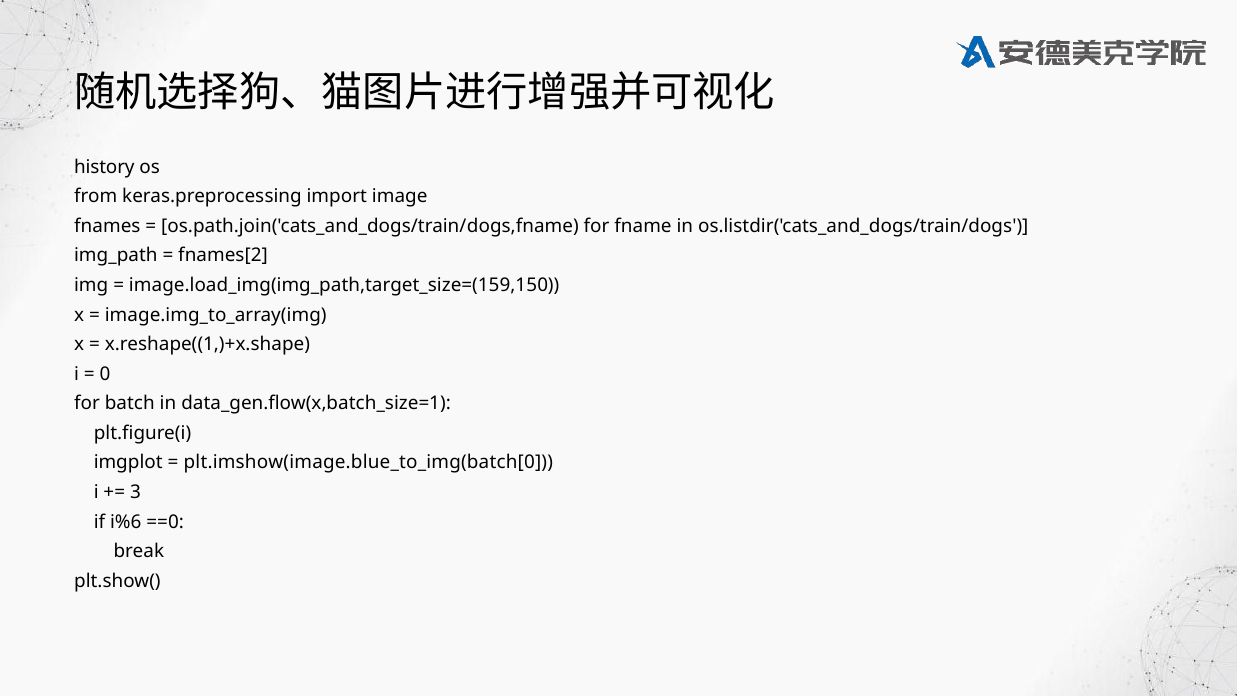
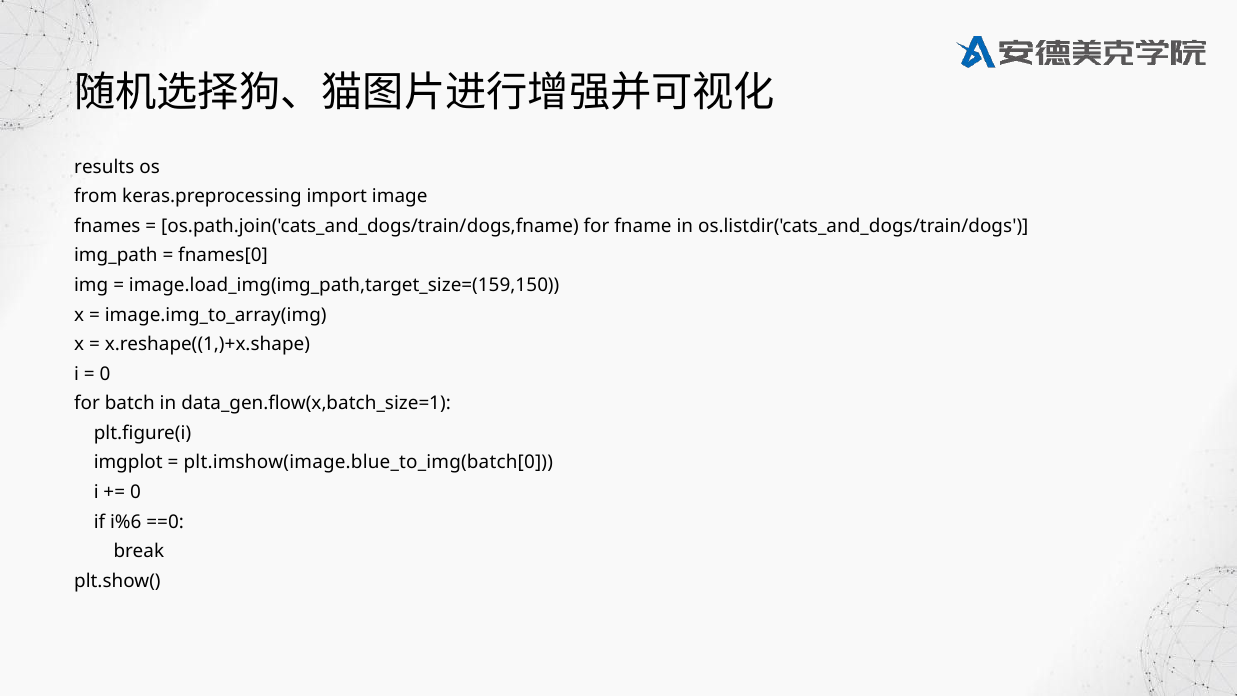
history: history -> results
fnames[2: fnames[2 -> fnames[0
3 at (135, 492): 3 -> 0
